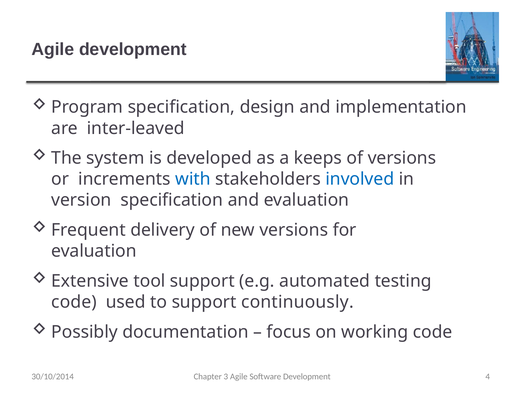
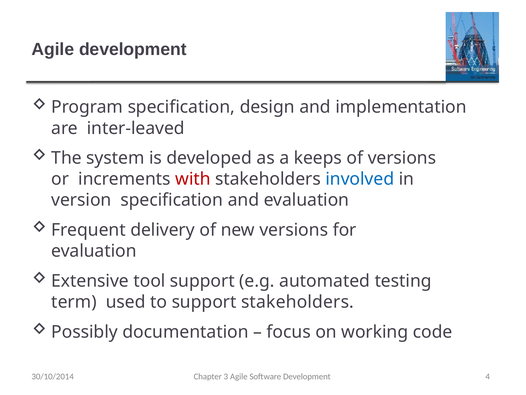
with colour: blue -> red
code at (74, 302): code -> term
support continuously: continuously -> stakeholders
